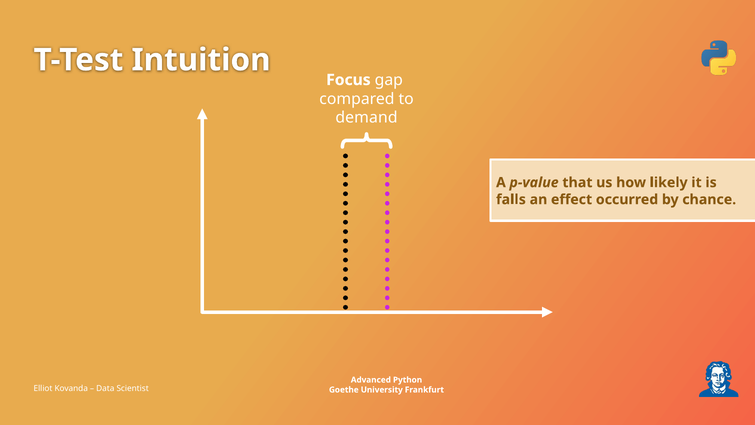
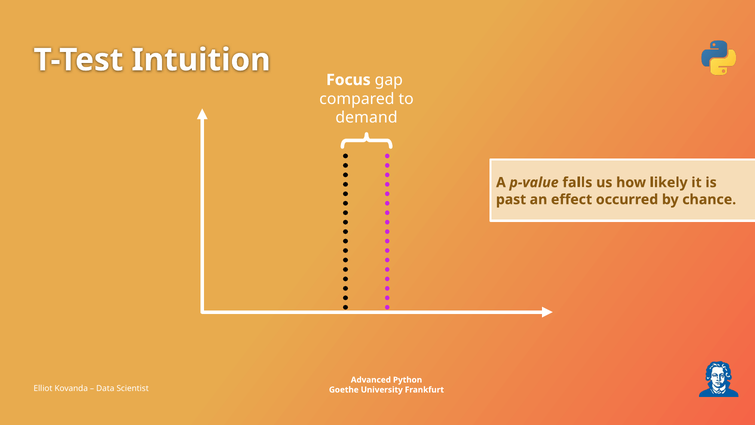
that: that -> falls
falls: falls -> past
